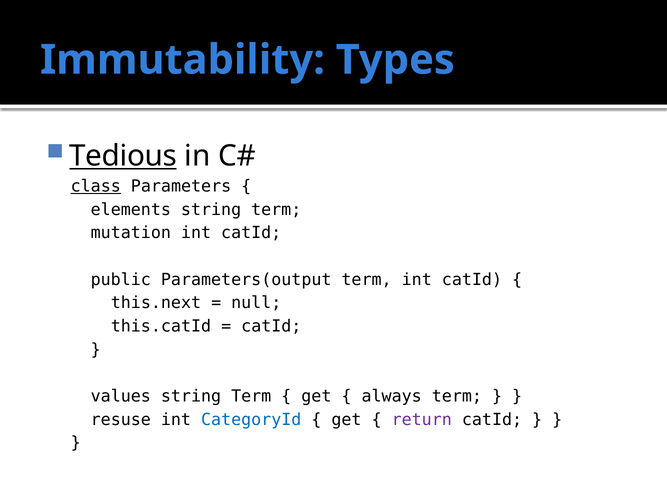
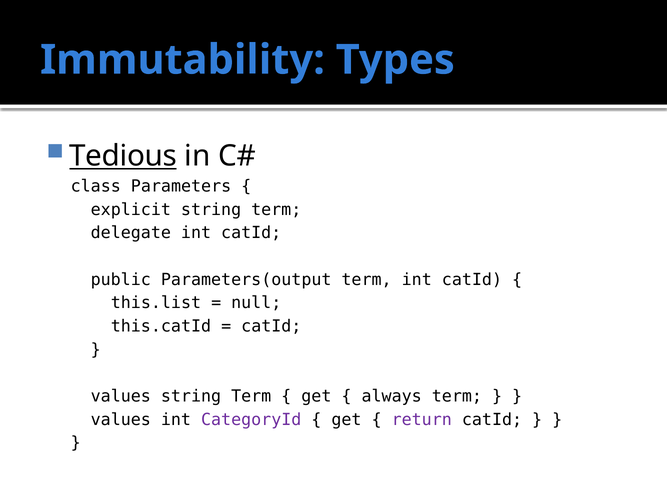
class underline: present -> none
elements: elements -> explicit
mutation: mutation -> delegate
this.next: this.next -> this.list
resuse at (121, 420): resuse -> values
CategoryId colour: blue -> purple
